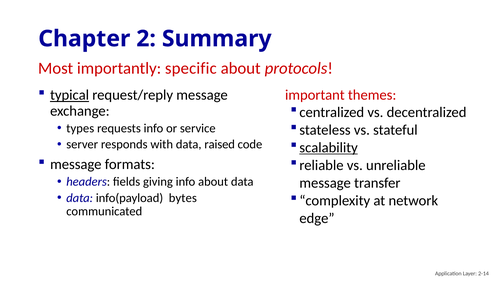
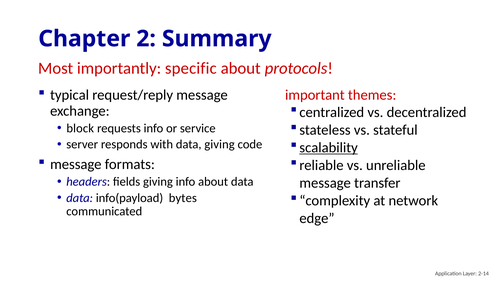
typical underline: present -> none
types: types -> block
data raised: raised -> giving
